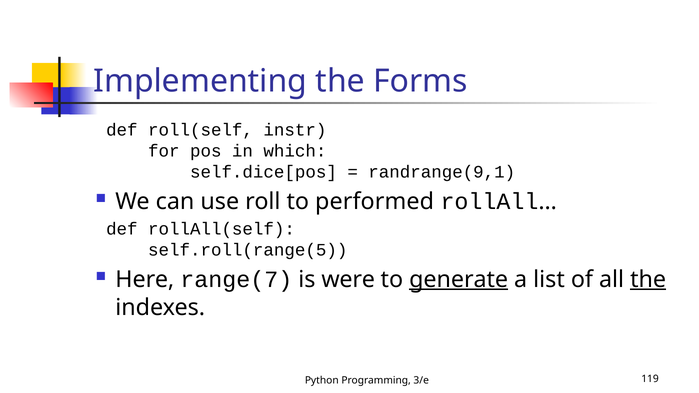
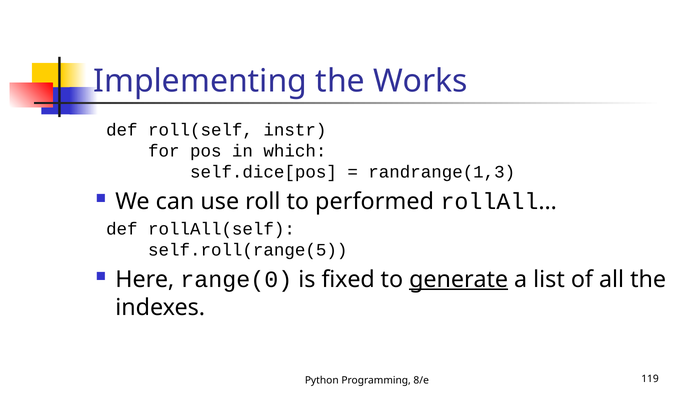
Forms: Forms -> Works
randrange(9,1: randrange(9,1 -> randrange(1,3
range(7: range(7 -> range(0
were: were -> fixed
the at (648, 280) underline: present -> none
3/e: 3/e -> 8/e
